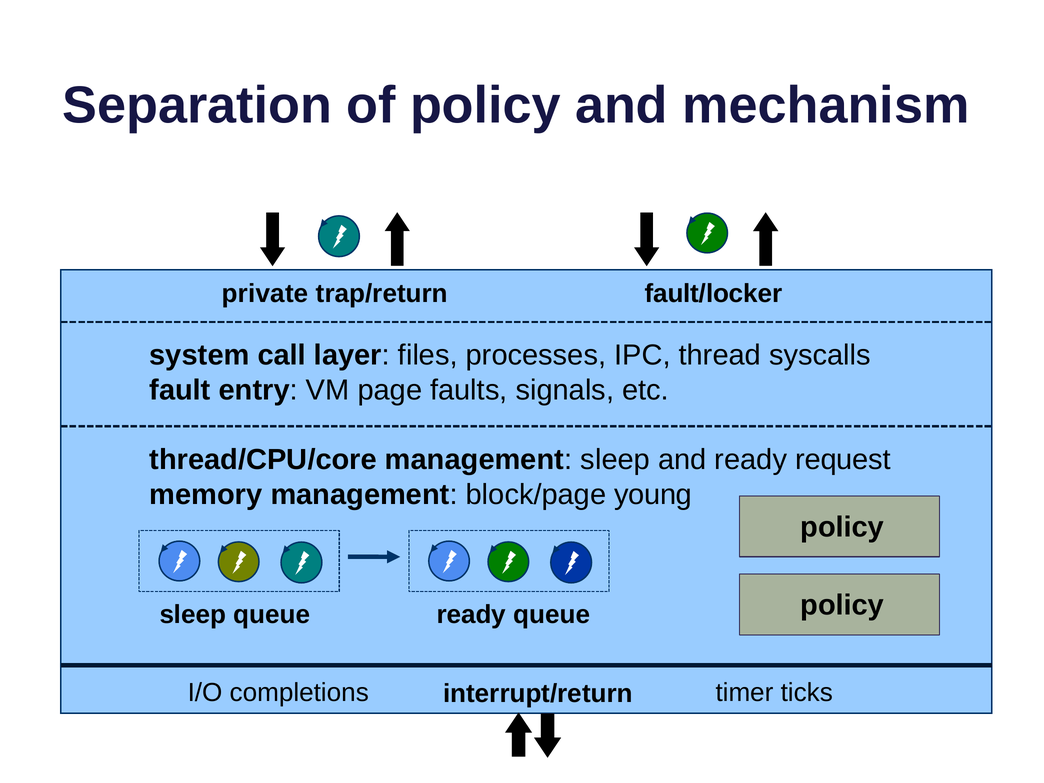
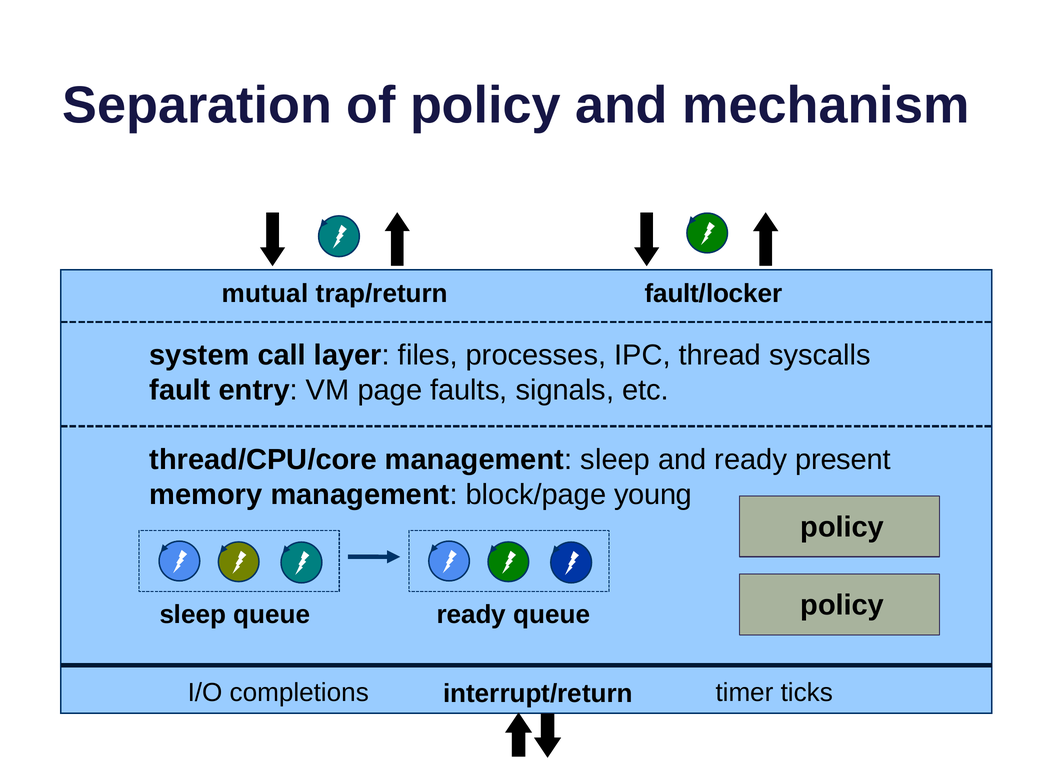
private: private -> mutual
request: request -> present
